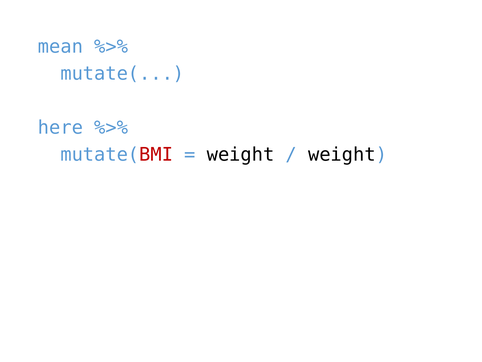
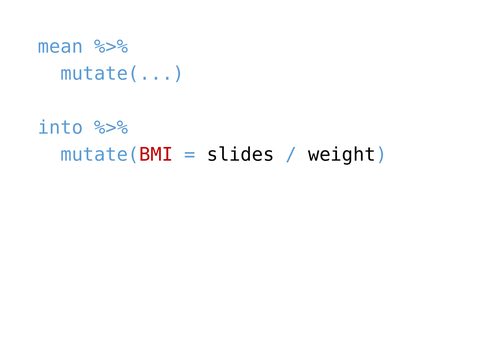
here: here -> into
weight at (241, 154): weight -> slides
